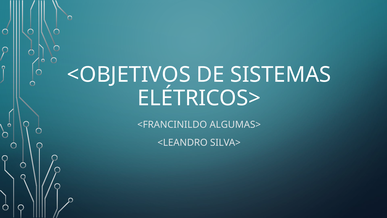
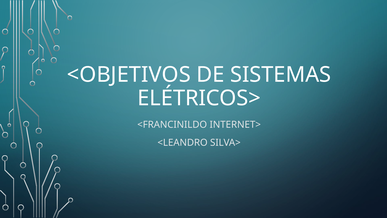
ALGUMAS>: ALGUMAS> -> INTERNET>
